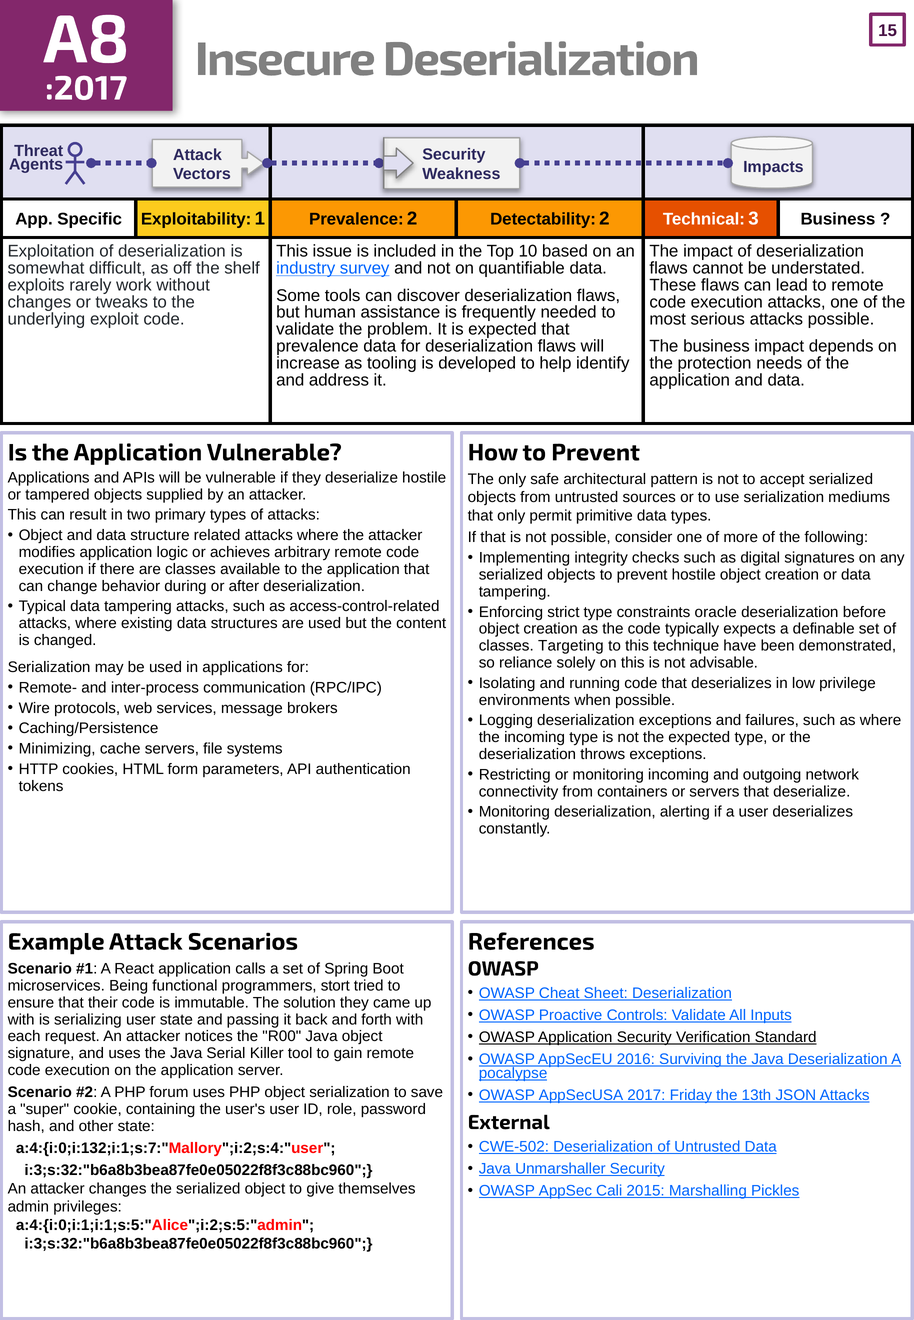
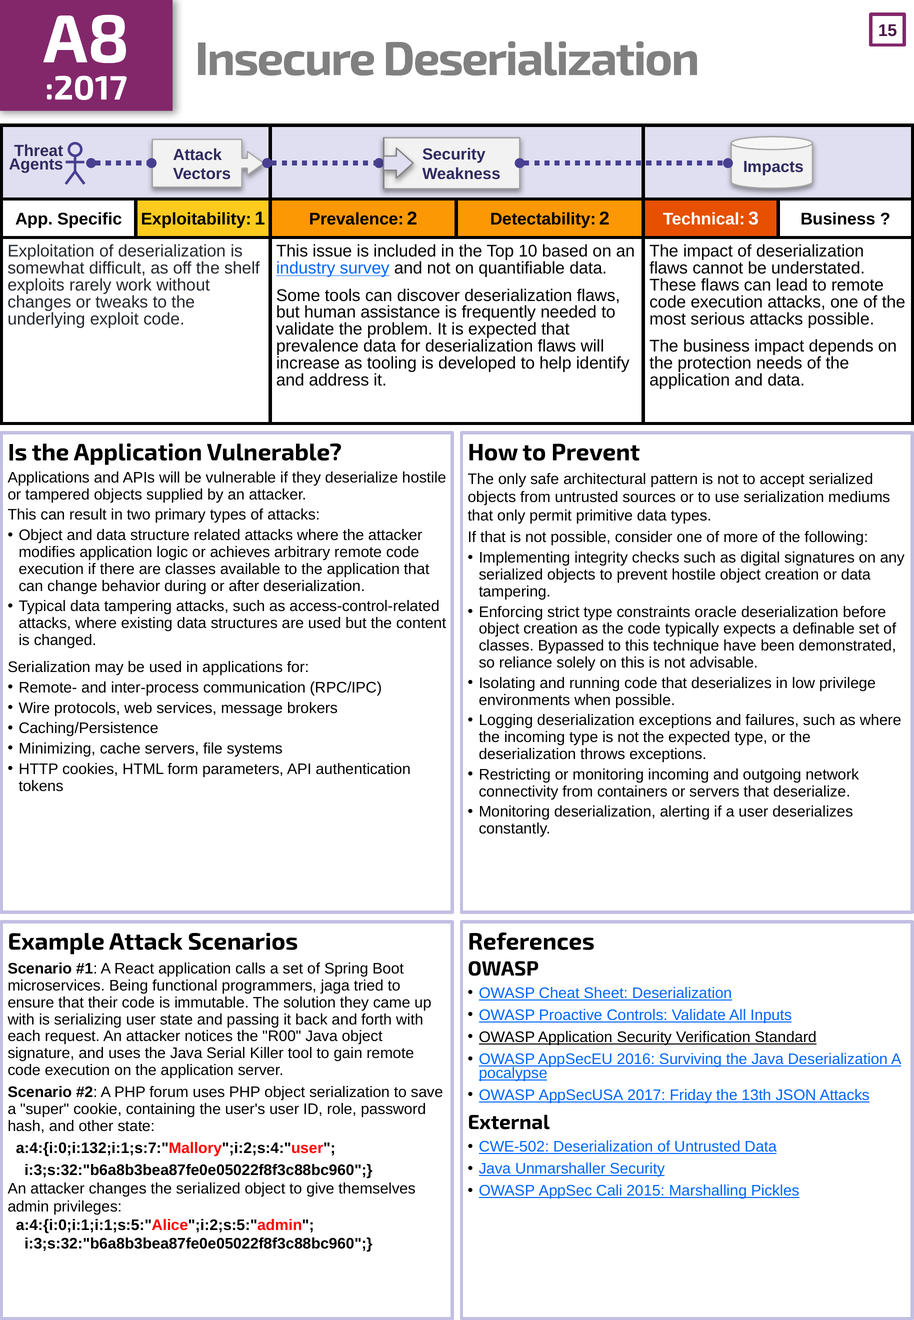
Targeting: Targeting -> Bypassed
stort: stort -> jaga
